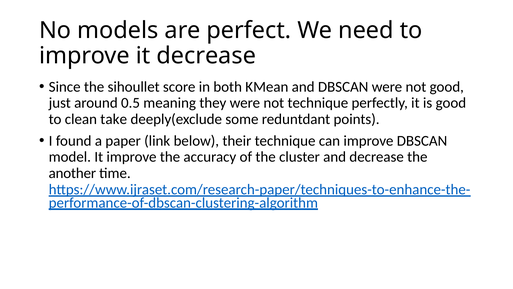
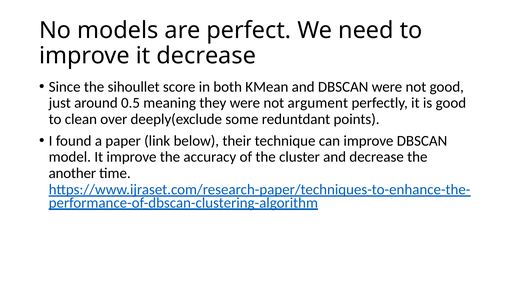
not technique: technique -> argument
take: take -> over
